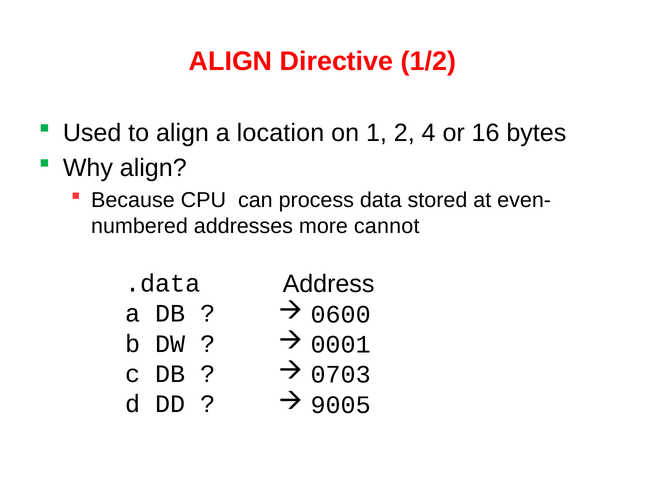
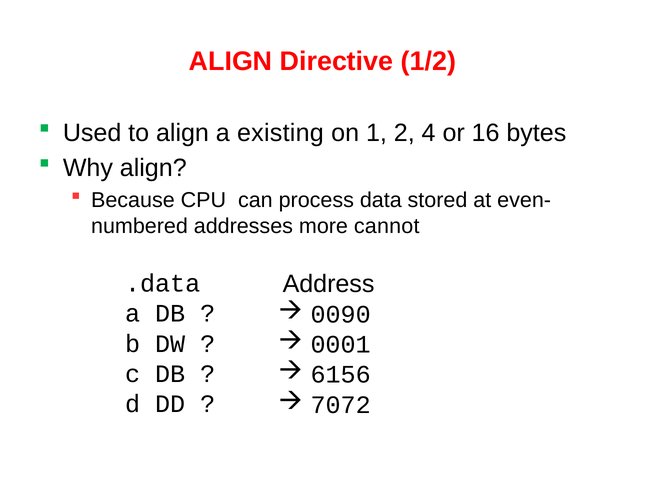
location: location -> existing
0600: 0600 -> 0090
0703: 0703 -> 6156
9005: 9005 -> 7072
